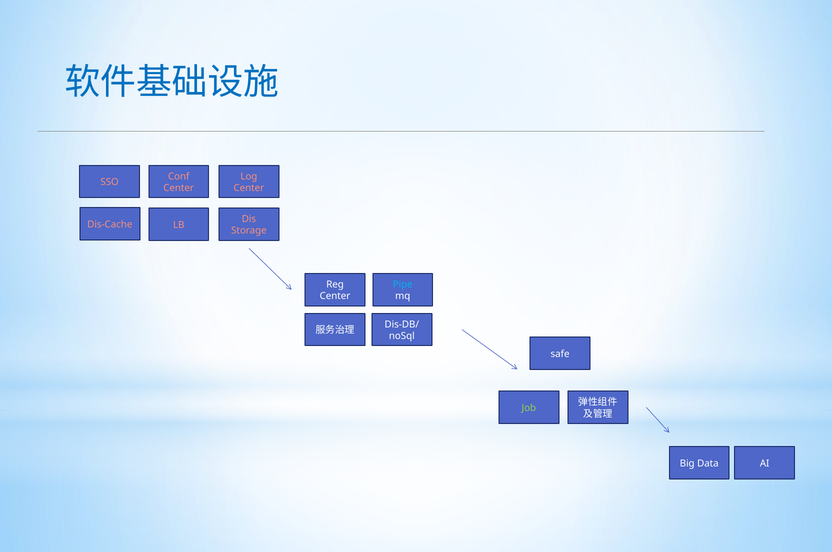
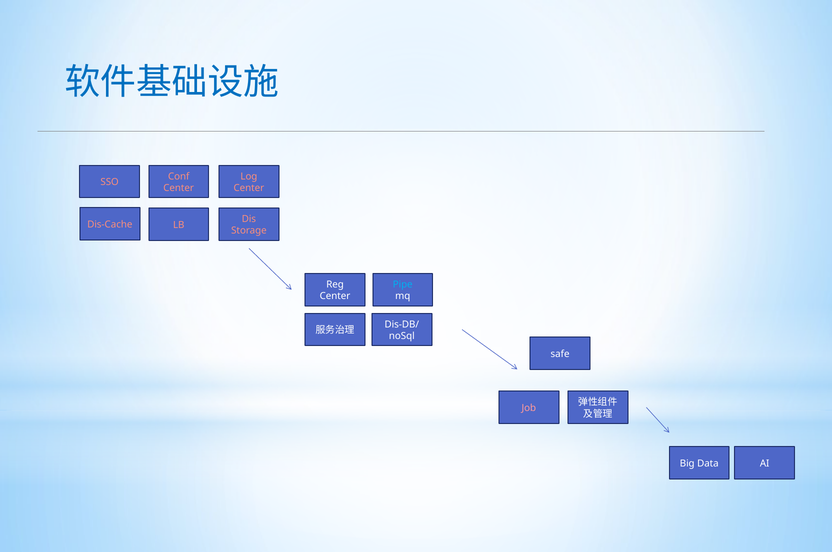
Job colour: light green -> pink
